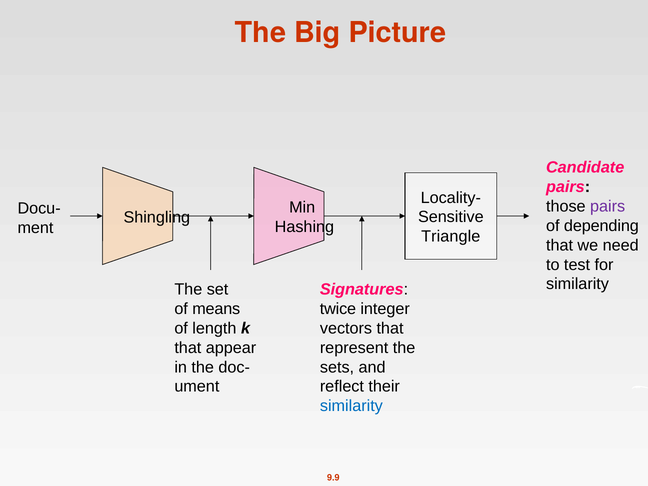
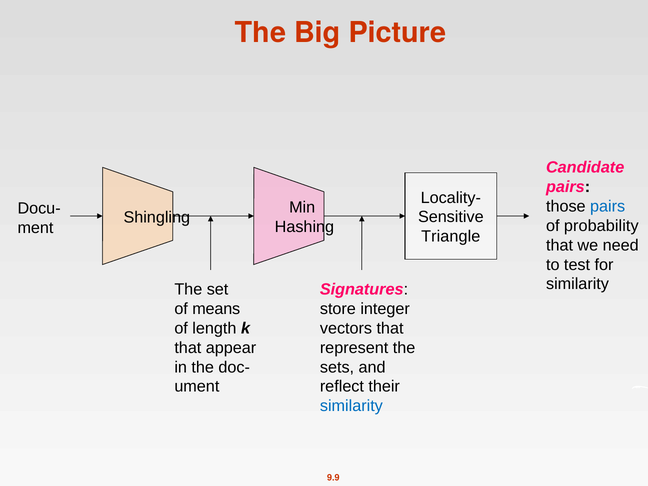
pairs at (608, 206) colour: purple -> blue
depending: depending -> probability
twice: twice -> store
